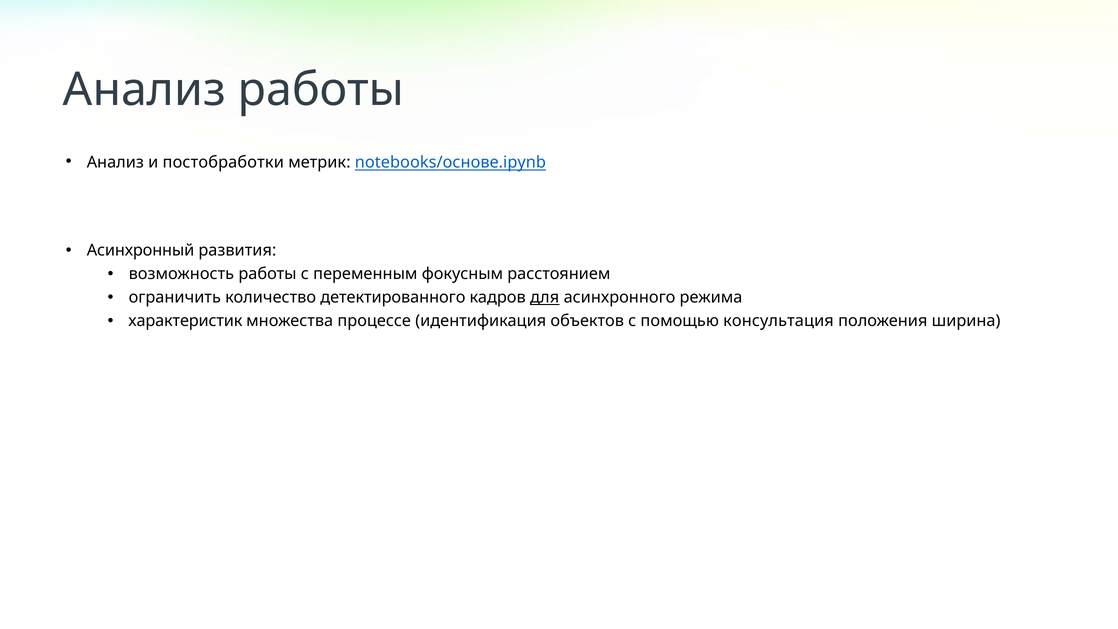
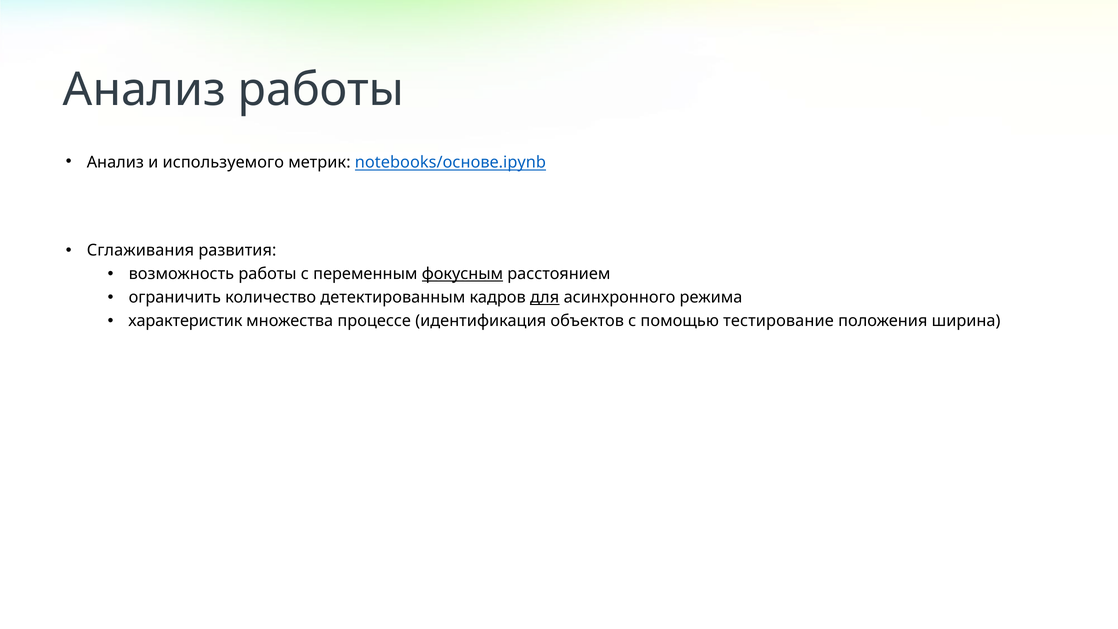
постобработки: постобработки -> используемого
Асинхронный: Асинхронный -> Сглаживания
фокусным underline: none -> present
детектированного: детектированного -> детектированным
консультация: консультация -> тестирование
